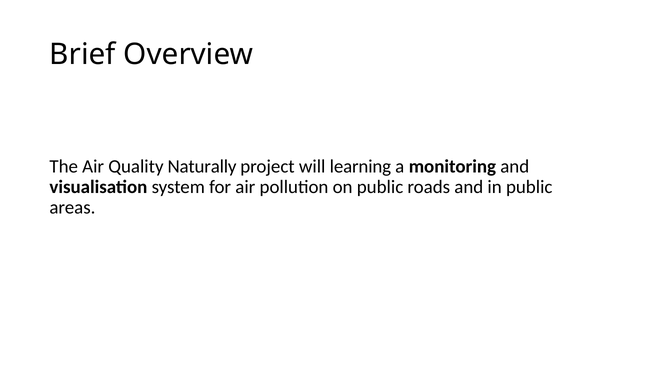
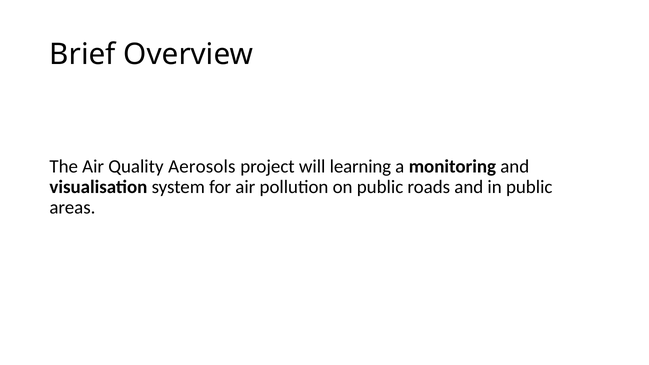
Naturally: Naturally -> Aerosols
